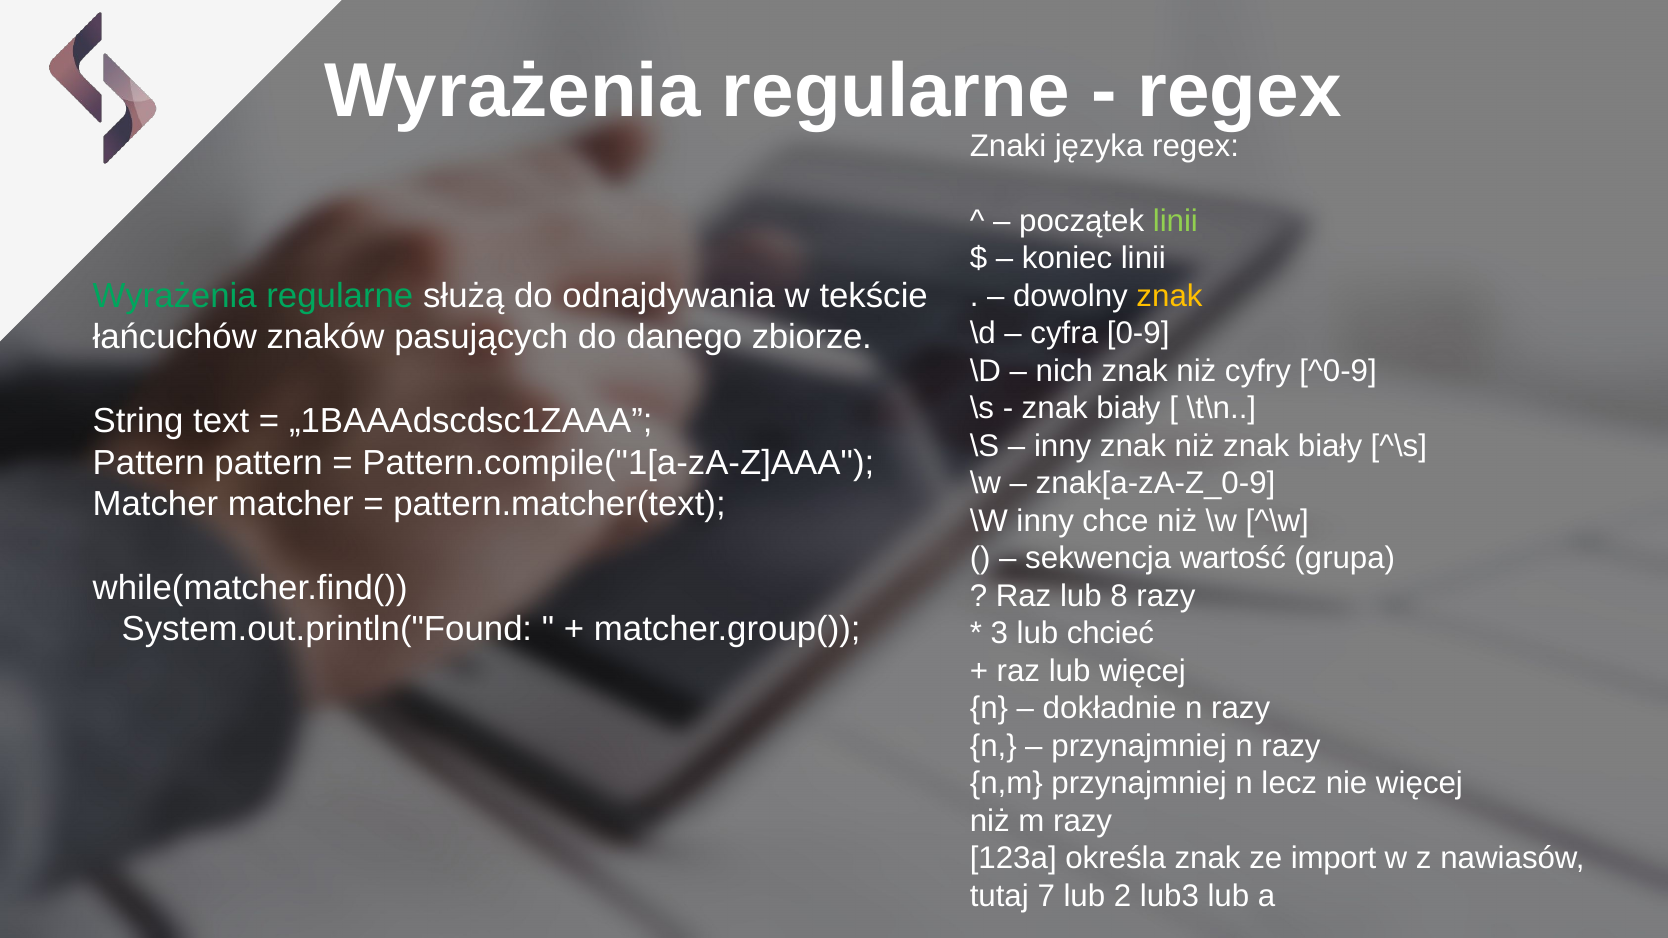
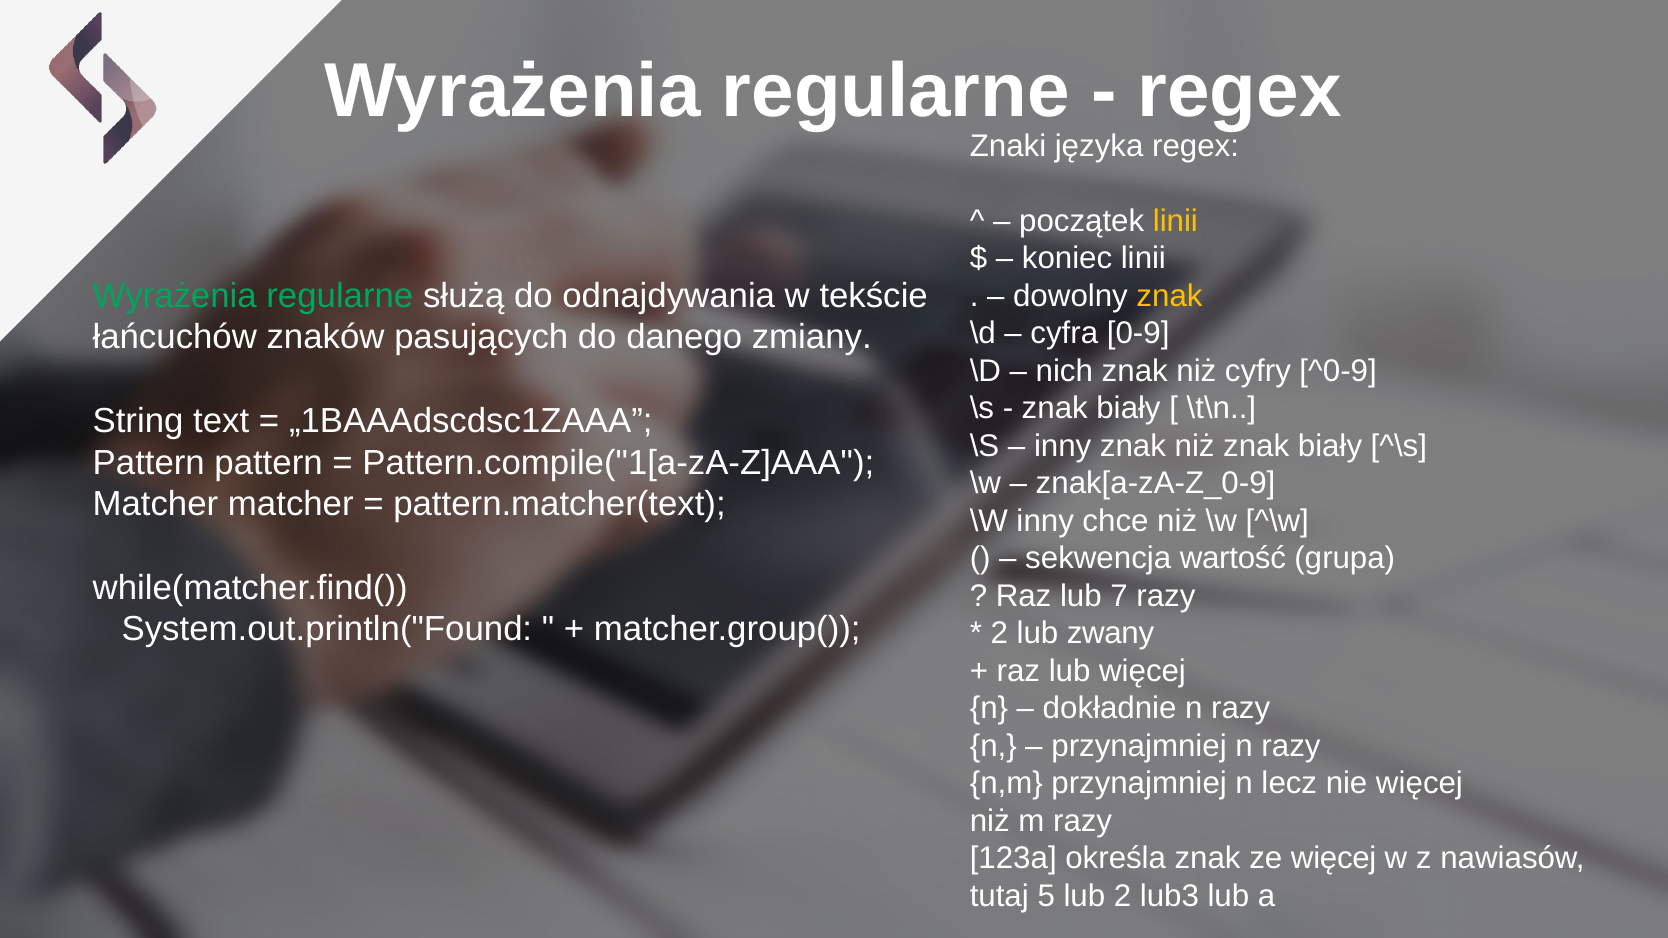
linii at (1175, 221) colour: light green -> yellow
zbiorze: zbiorze -> zmiany
8: 8 -> 7
3 at (999, 634): 3 -> 2
chcieć: chcieć -> zwany
ze import: import -> więcej
7: 7 -> 5
